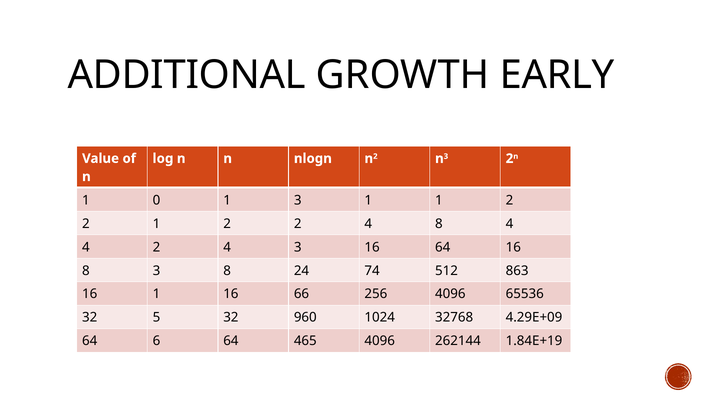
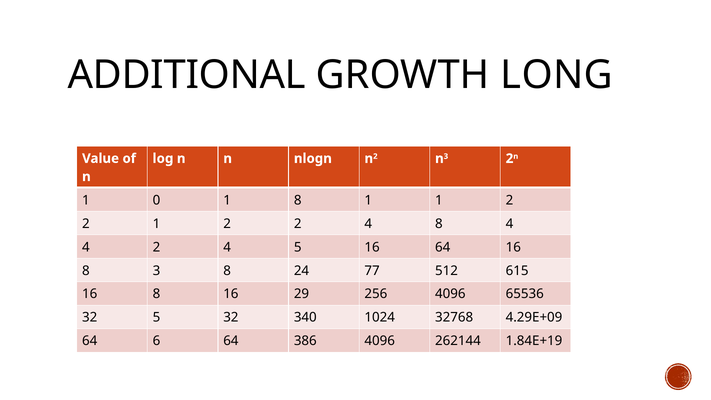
EARLY: EARLY -> LONG
1 3: 3 -> 8
4 3: 3 -> 5
74: 74 -> 77
863: 863 -> 615
1 at (157, 294): 1 -> 8
66: 66 -> 29
960: 960 -> 340
465: 465 -> 386
